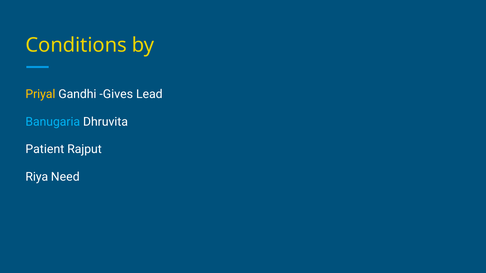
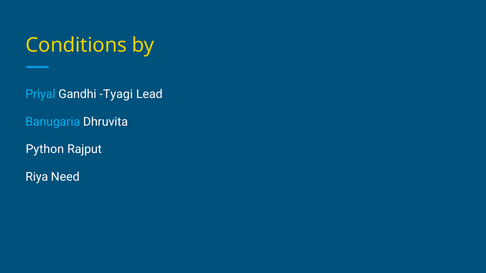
Priyal colour: yellow -> light blue
Gives: Gives -> Tyagi
Patient: Patient -> Python
